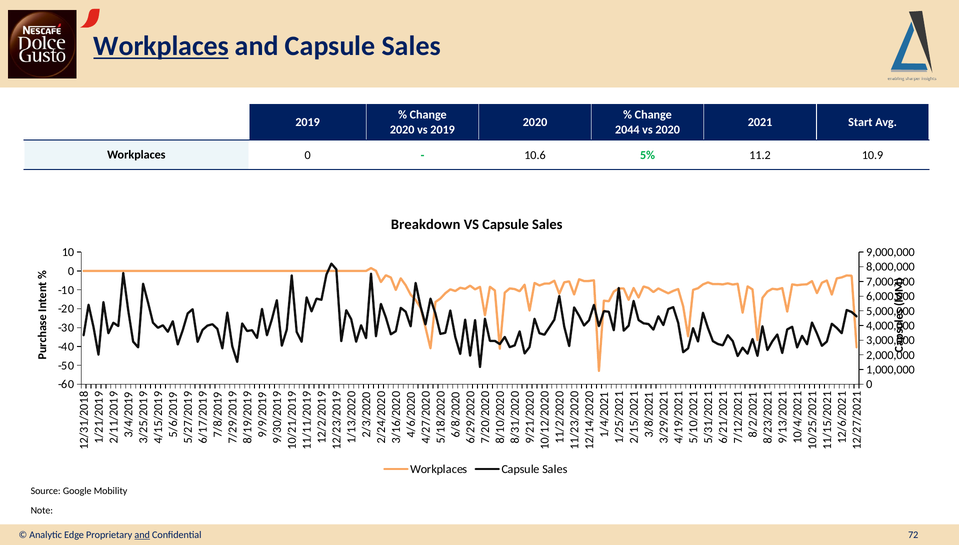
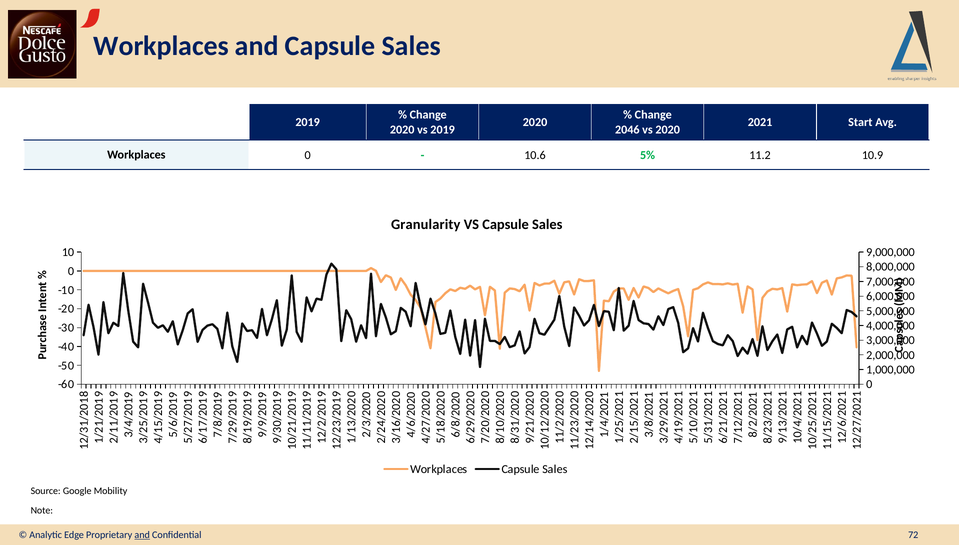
Workplaces at (161, 46) underline: present -> none
2044: 2044 -> 2046
Breakdown: Breakdown -> Granularity
